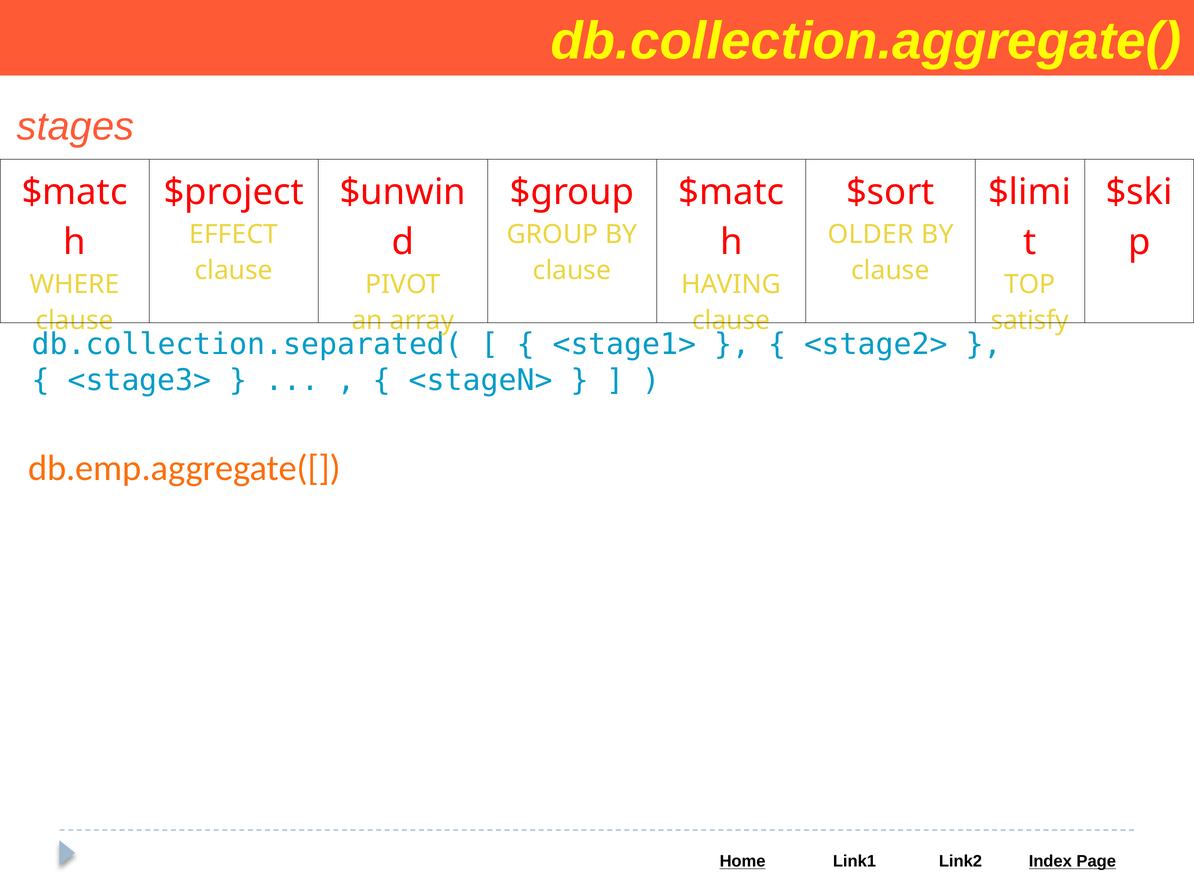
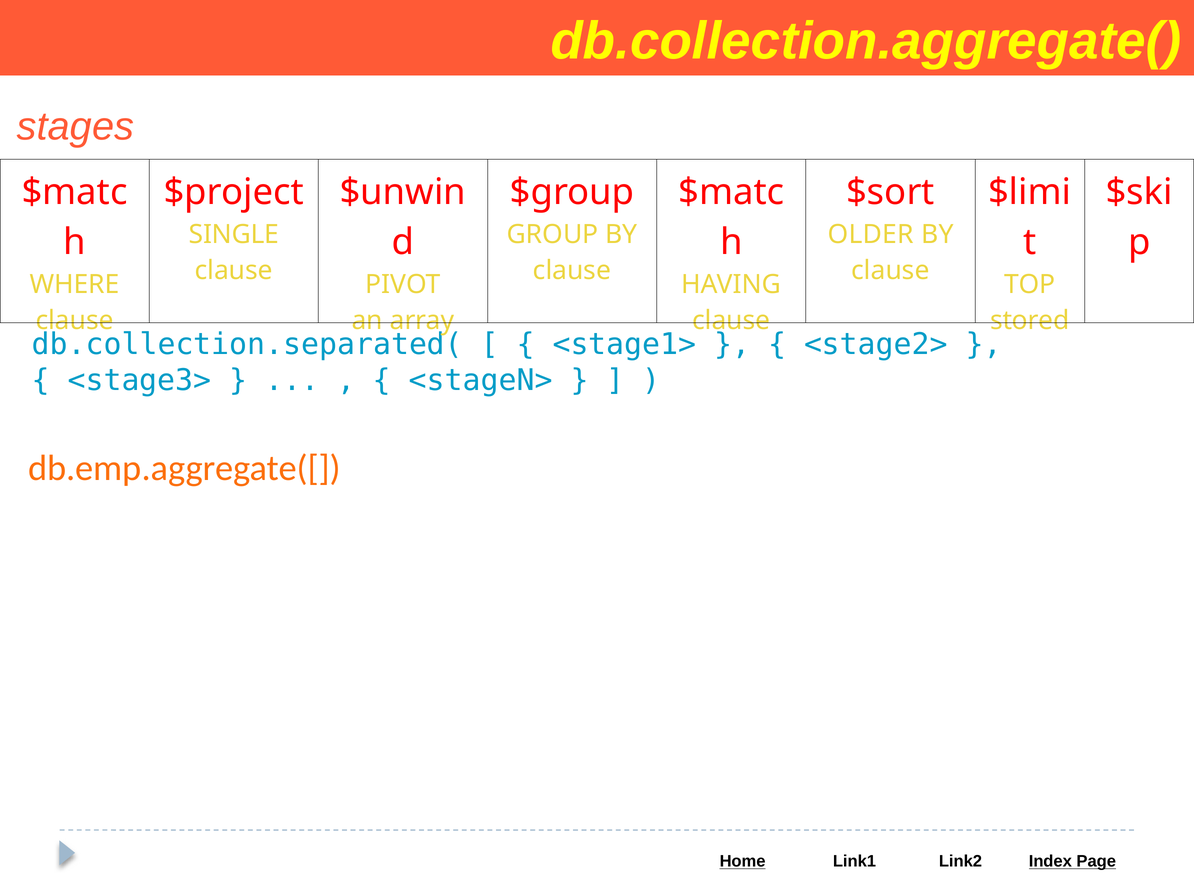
EFFECT: EFFECT -> SINGLE
satisfy: satisfy -> stored
